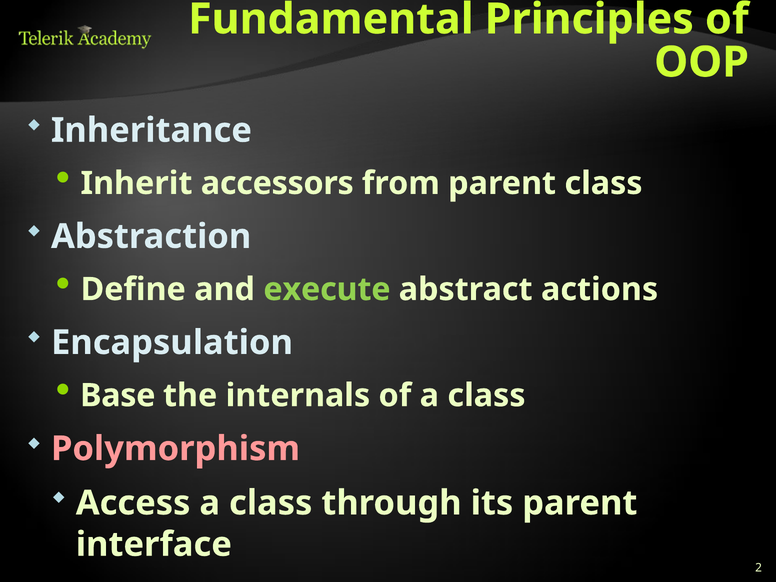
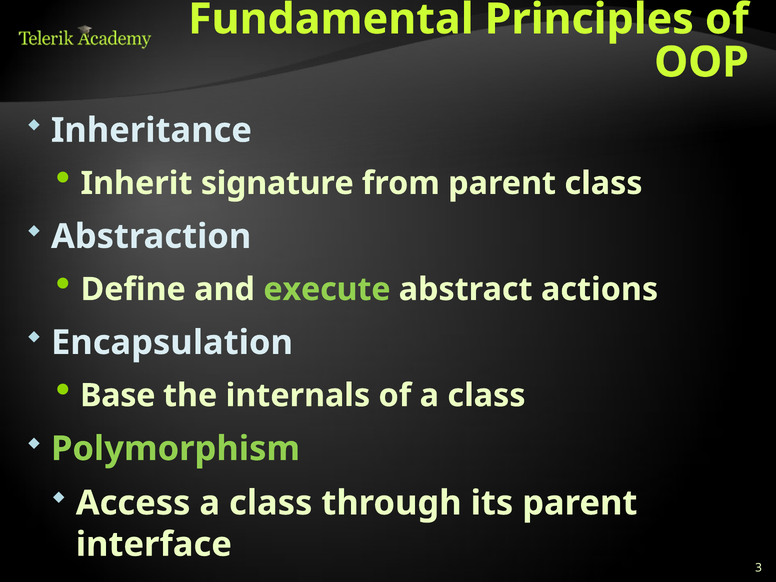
accessors: accessors -> signature
Polymorphism colour: pink -> light green
2: 2 -> 3
